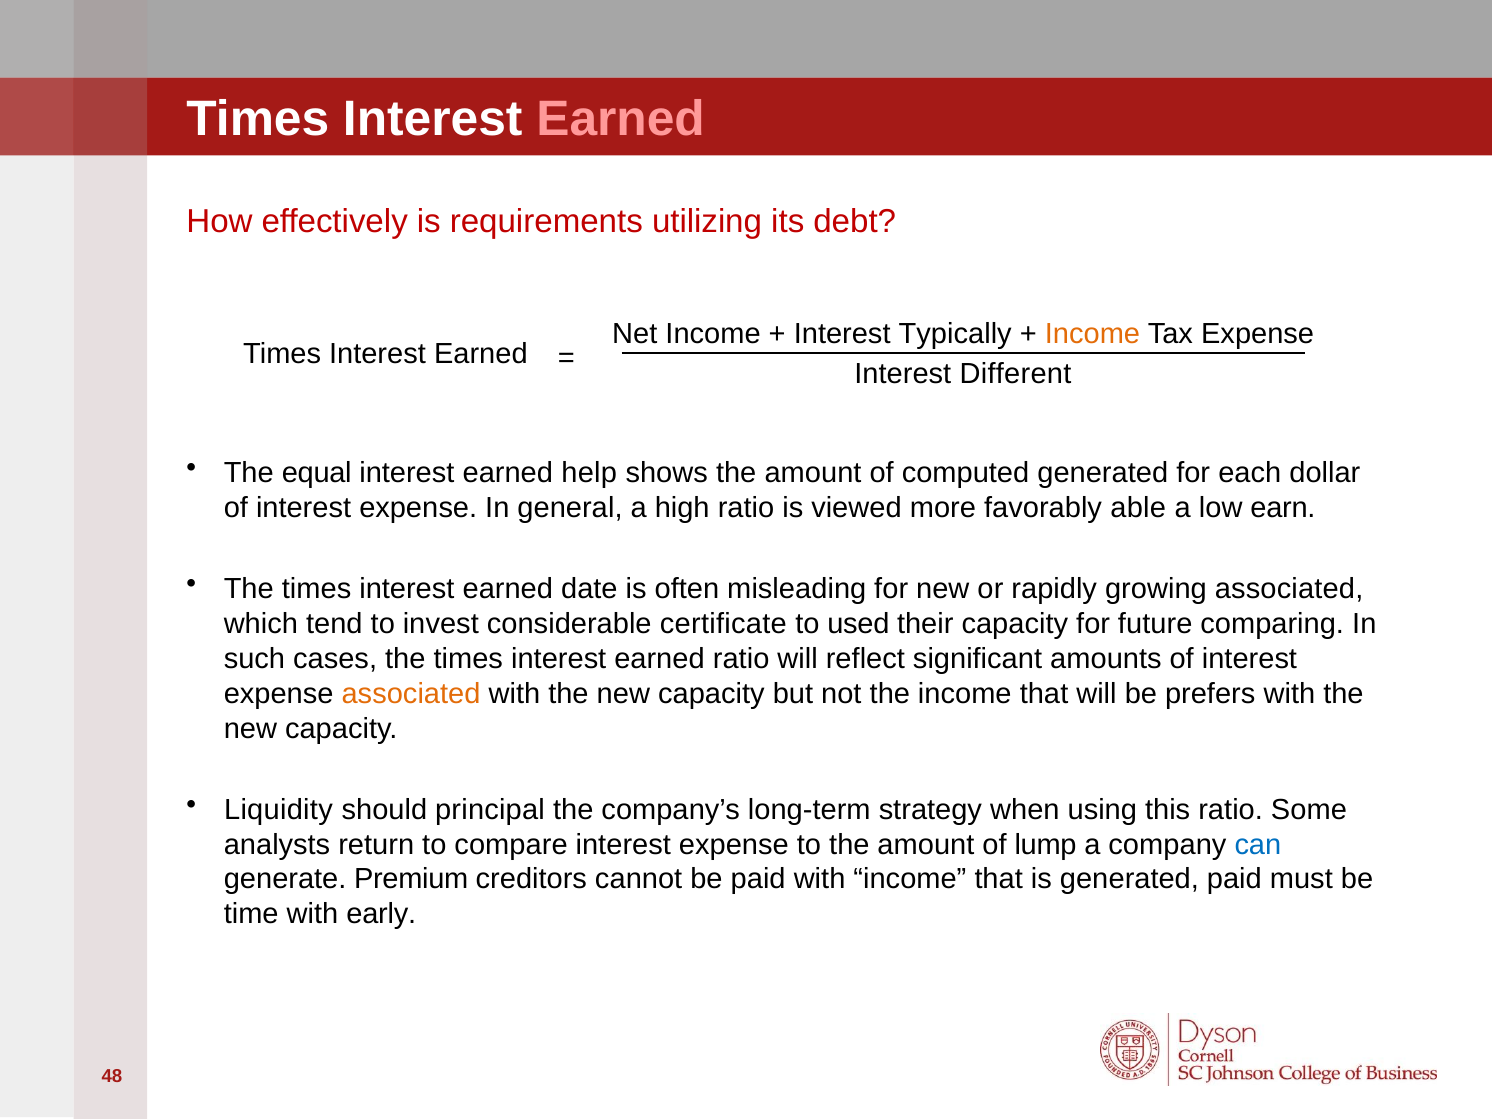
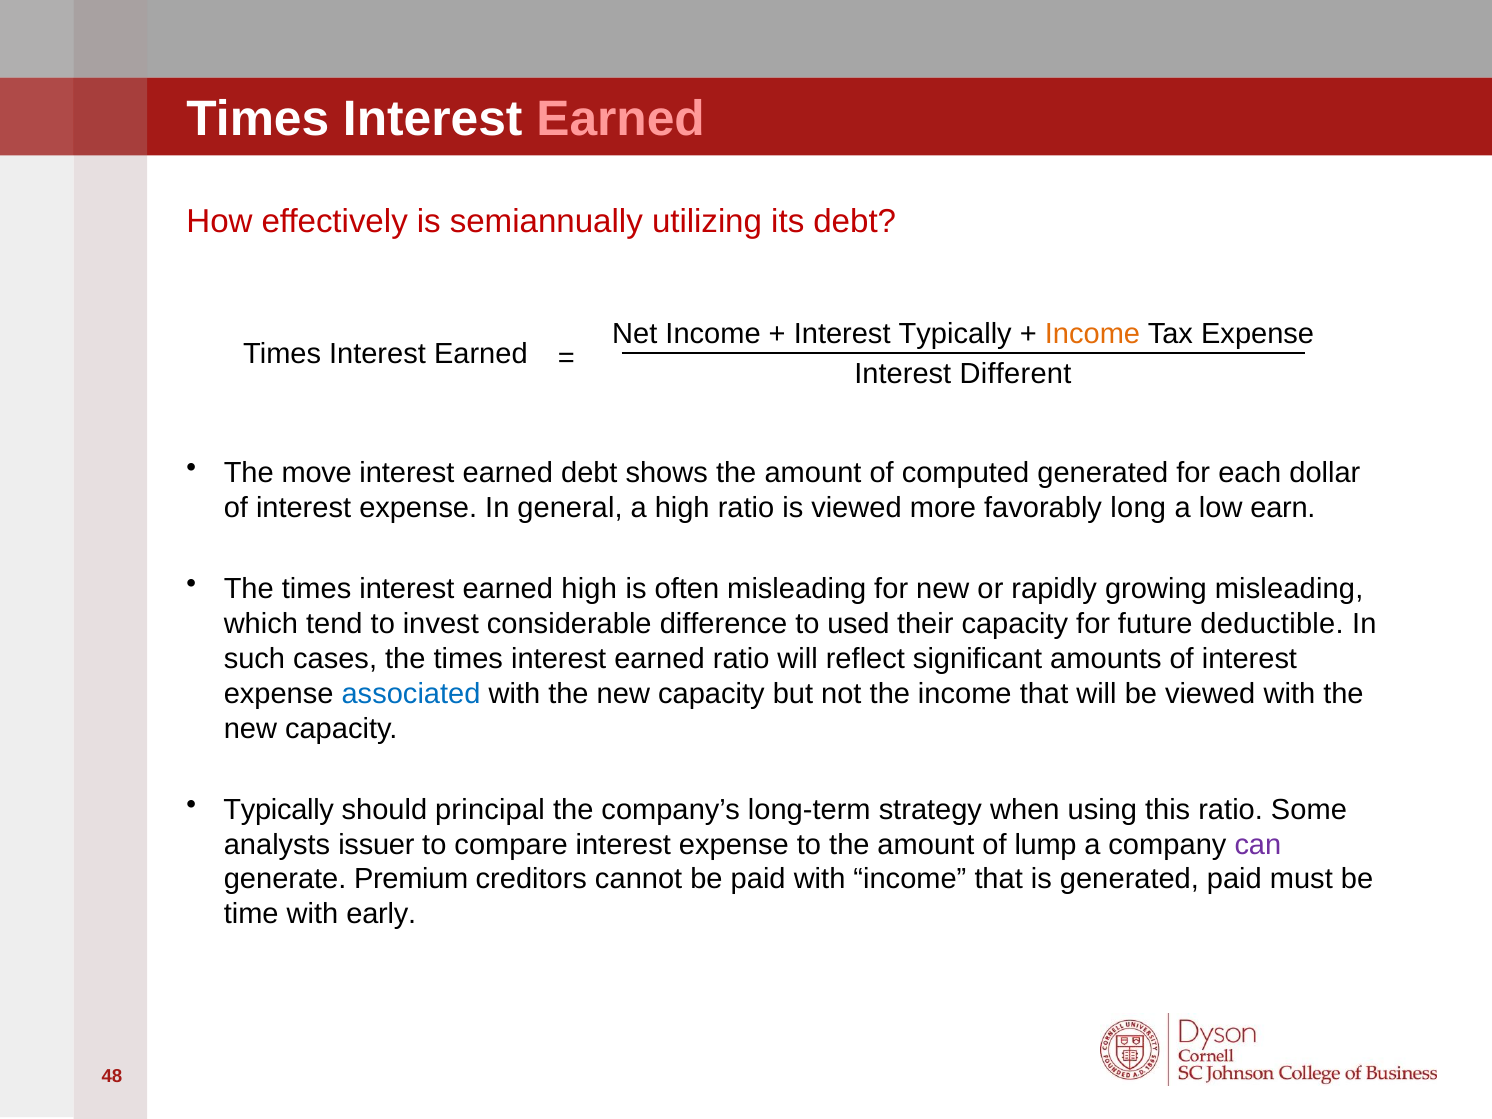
requirements: requirements -> semiannually
equal: equal -> move
earned help: help -> debt
able: able -> long
earned date: date -> high
growing associated: associated -> misleading
certificate: certificate -> difference
comparing: comparing -> deductible
associated at (411, 694) colour: orange -> blue
be prefers: prefers -> viewed
Liquidity at (278, 810): Liquidity -> Typically
return: return -> issuer
can colour: blue -> purple
